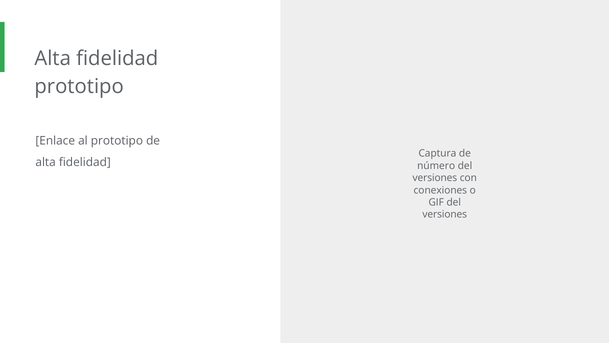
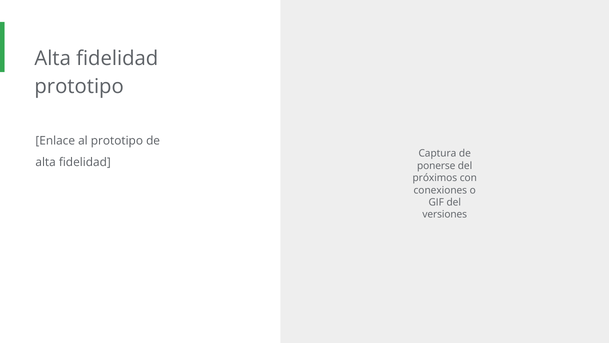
número: número -> ponerse
versiones at (435, 178): versiones -> próximos
